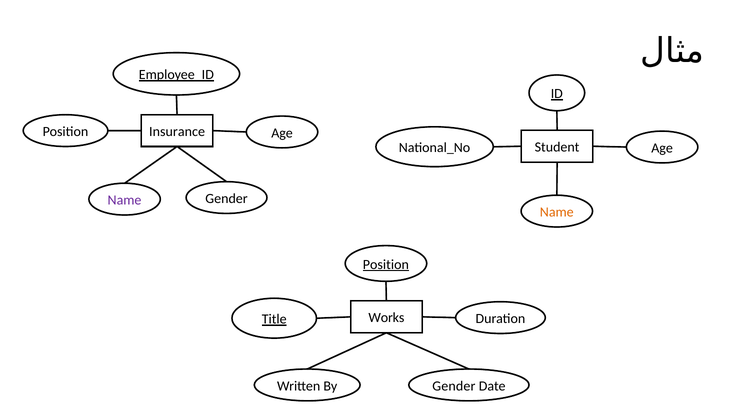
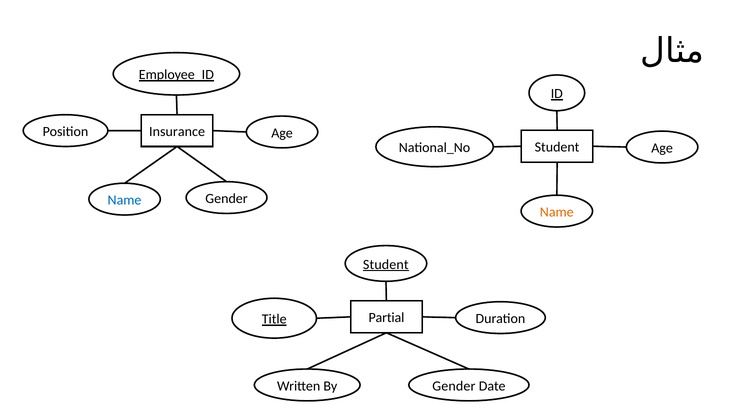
Name at (125, 200) colour: purple -> blue
Position at (386, 265): Position -> Student
Works: Works -> Partial
